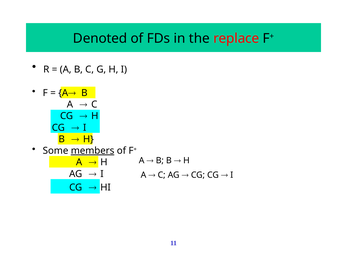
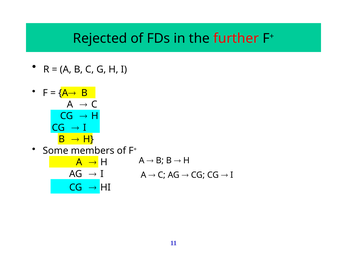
Denoted: Denoted -> Rejected
replace: replace -> further
members underline: present -> none
